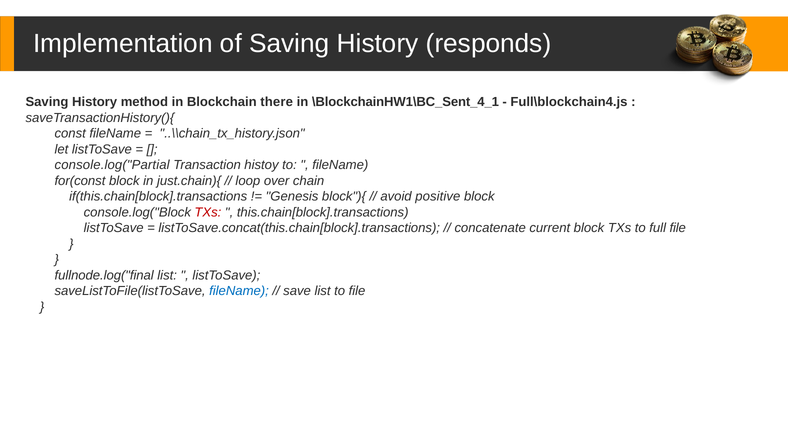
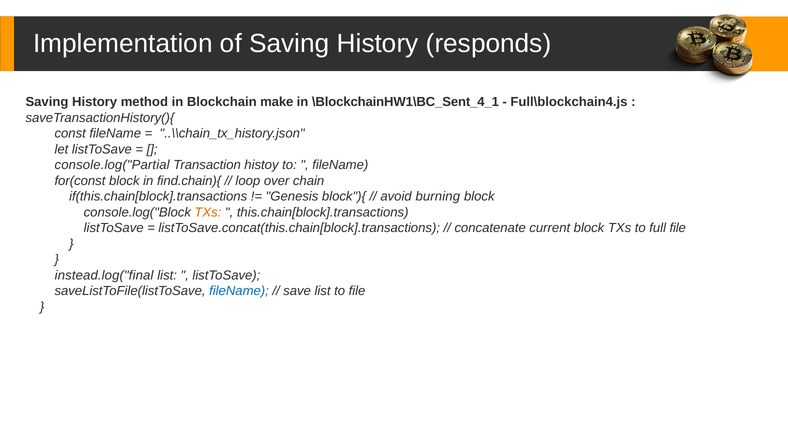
there: there -> make
just.chain){: just.chain){ -> find.chain){
positive: positive -> burning
TXs at (208, 212) colour: red -> orange
fullnode.log("final: fullnode.log("final -> instead.log("final
